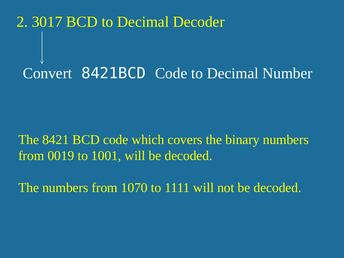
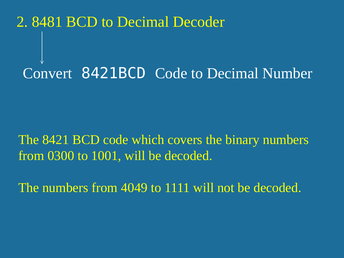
3017: 3017 -> 8481
0019: 0019 -> 0300
1070: 1070 -> 4049
